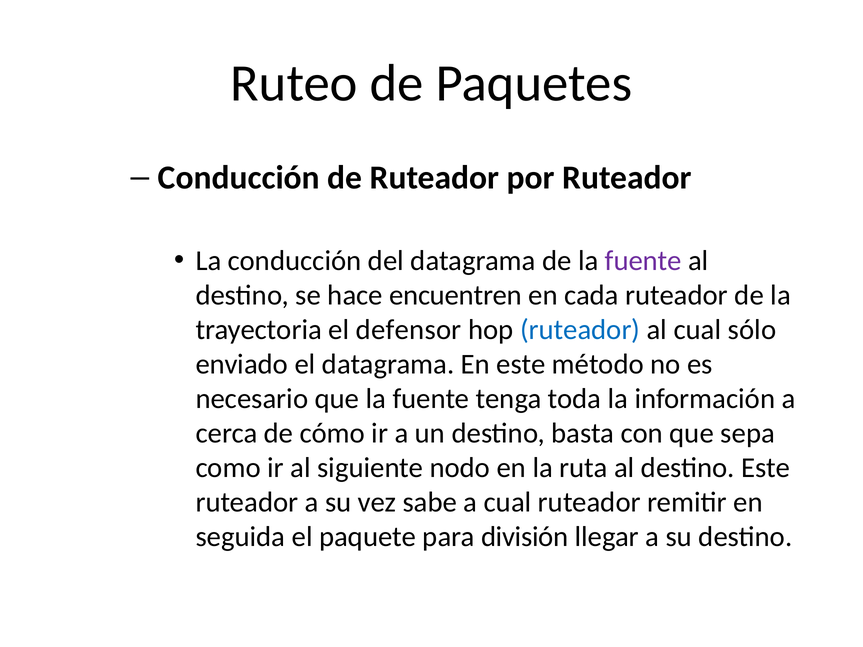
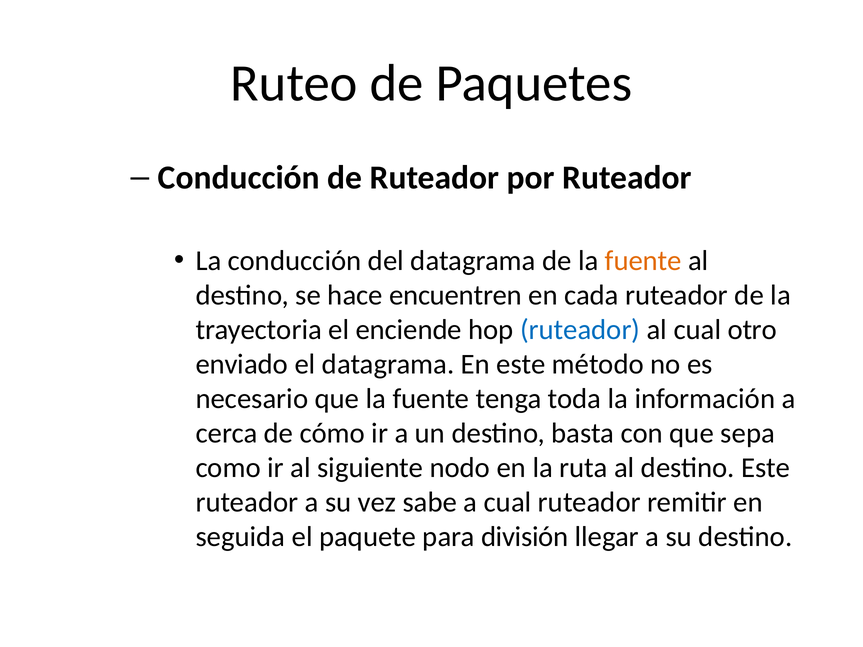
fuente at (643, 261) colour: purple -> orange
defensor: defensor -> enciende
sólo: sólo -> otro
